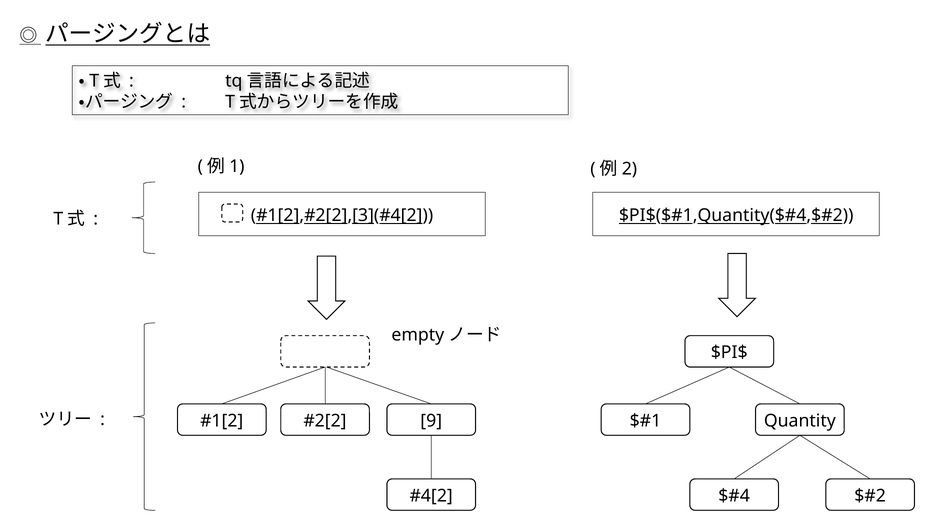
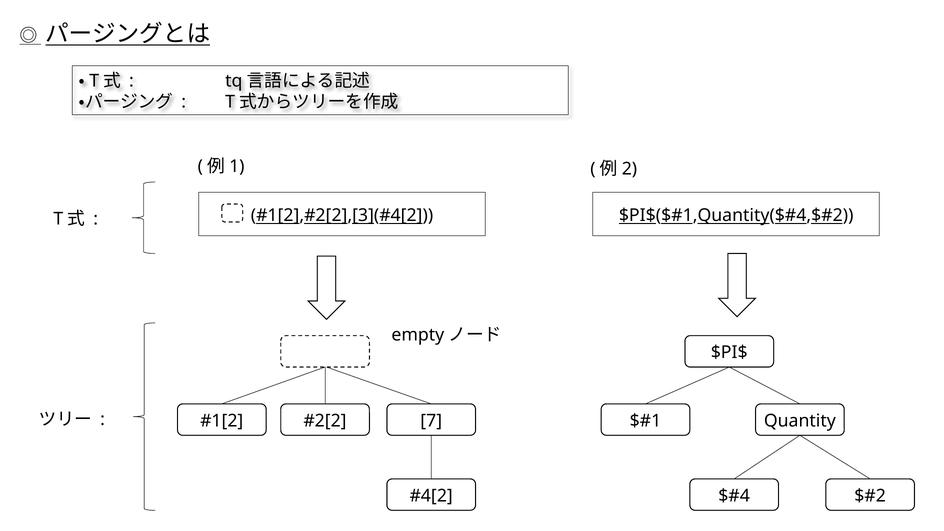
9: 9 -> 7
